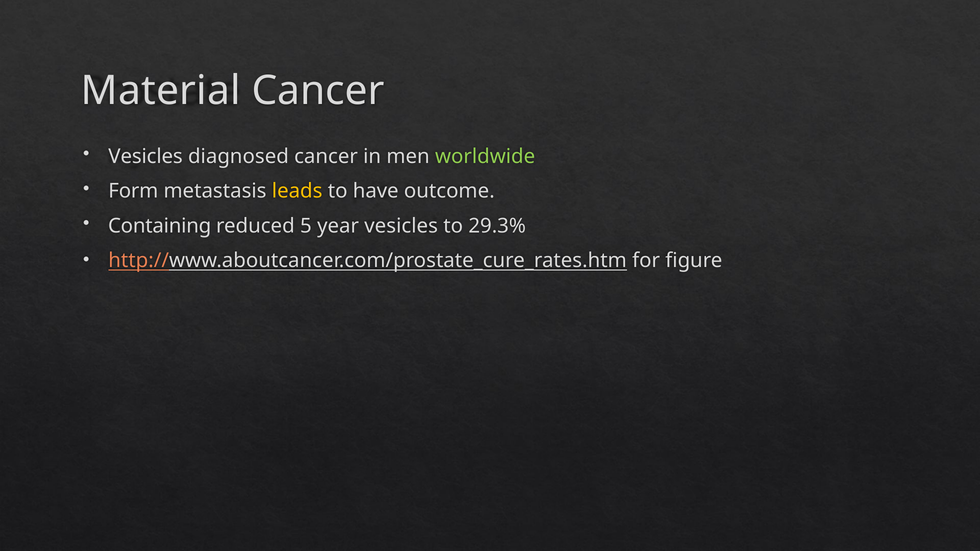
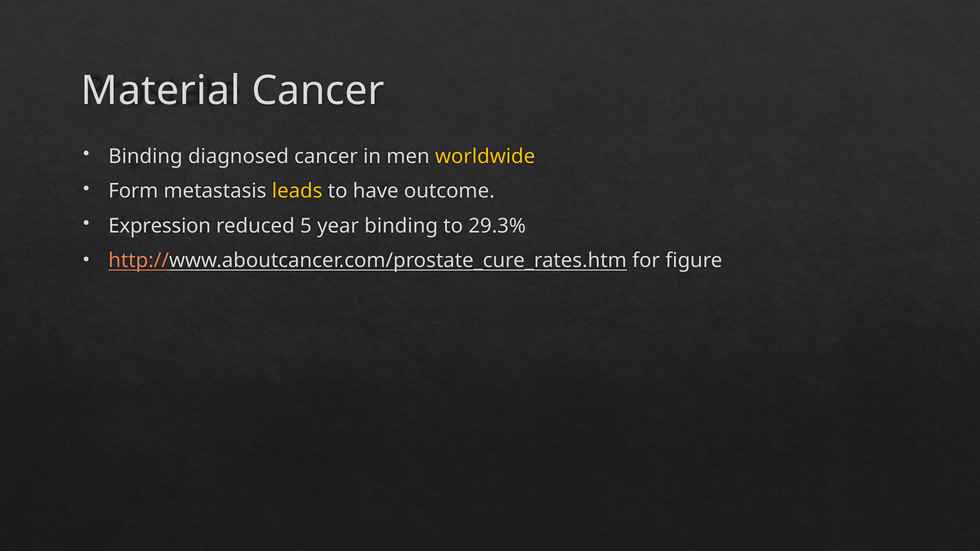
Vesicles at (146, 157): Vesicles -> Binding
worldwide colour: light green -> yellow
Containing: Containing -> Expression
year vesicles: vesicles -> binding
